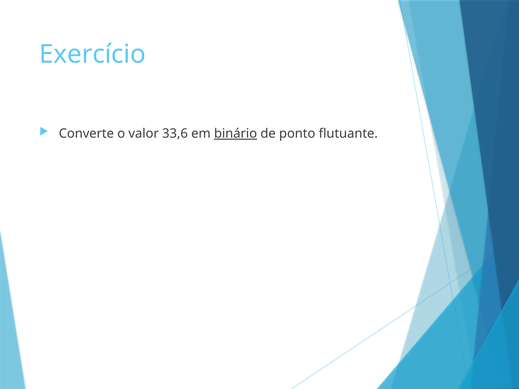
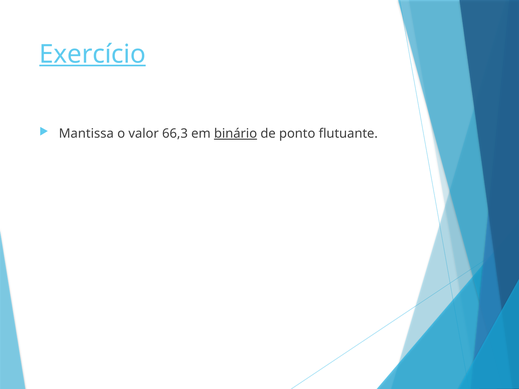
Exercício underline: none -> present
Converte: Converte -> Mantissa
33,6: 33,6 -> 66,3
